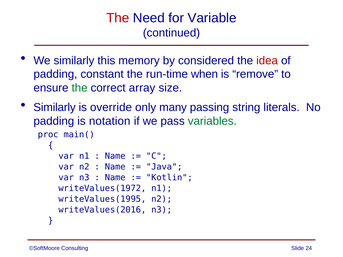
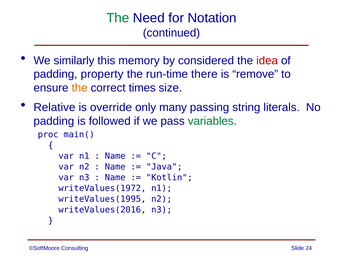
The at (118, 18) colour: red -> green
Variable: Variable -> Notation
constant: constant -> property
when: when -> there
the at (80, 88) colour: green -> orange
array: array -> times
Similarly at (55, 107): Similarly -> Relative
notation: notation -> followed
